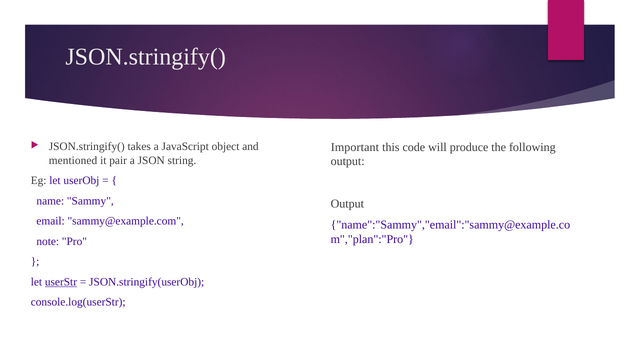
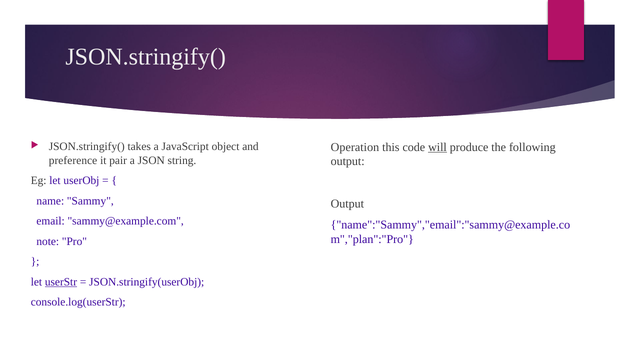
Important: Important -> Operation
will underline: none -> present
mentioned: mentioned -> preference
